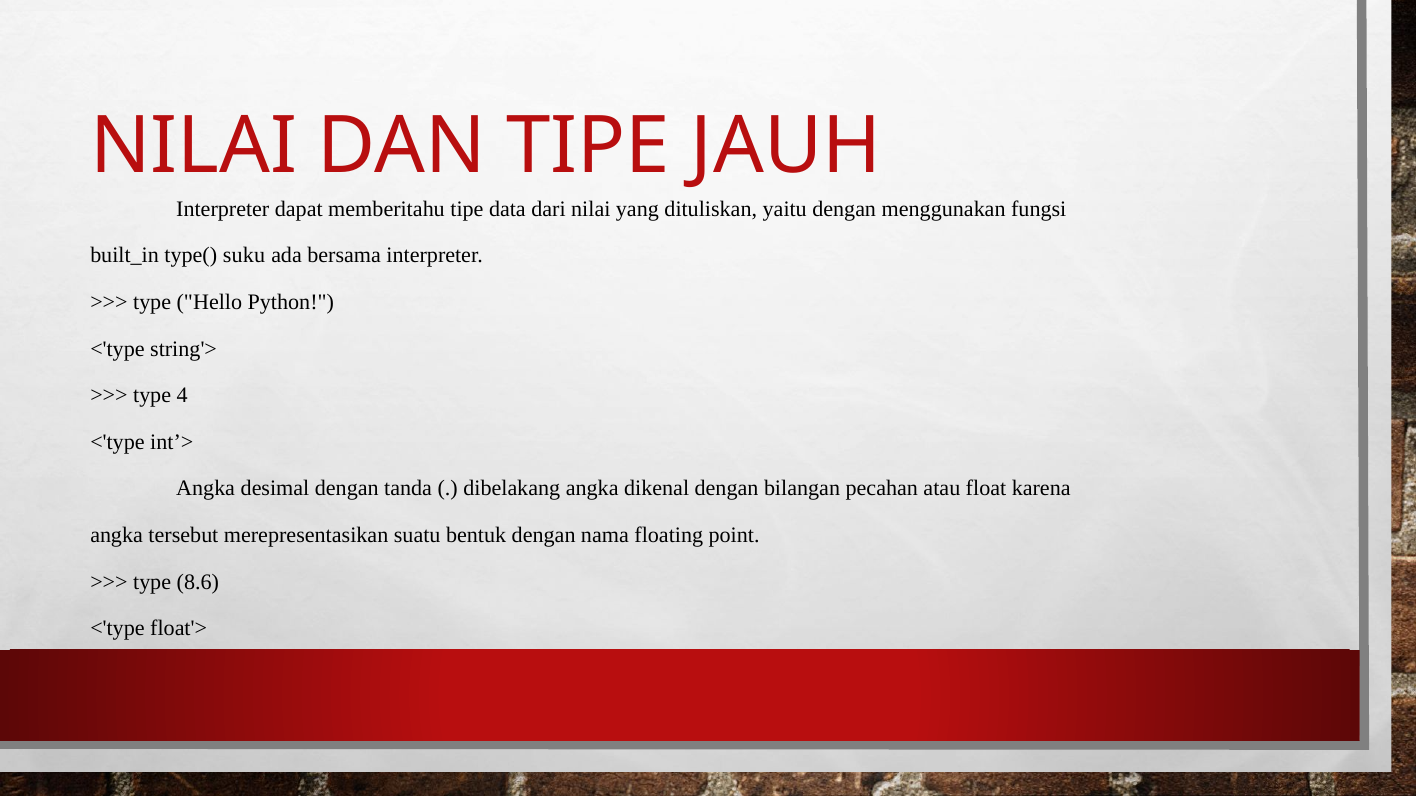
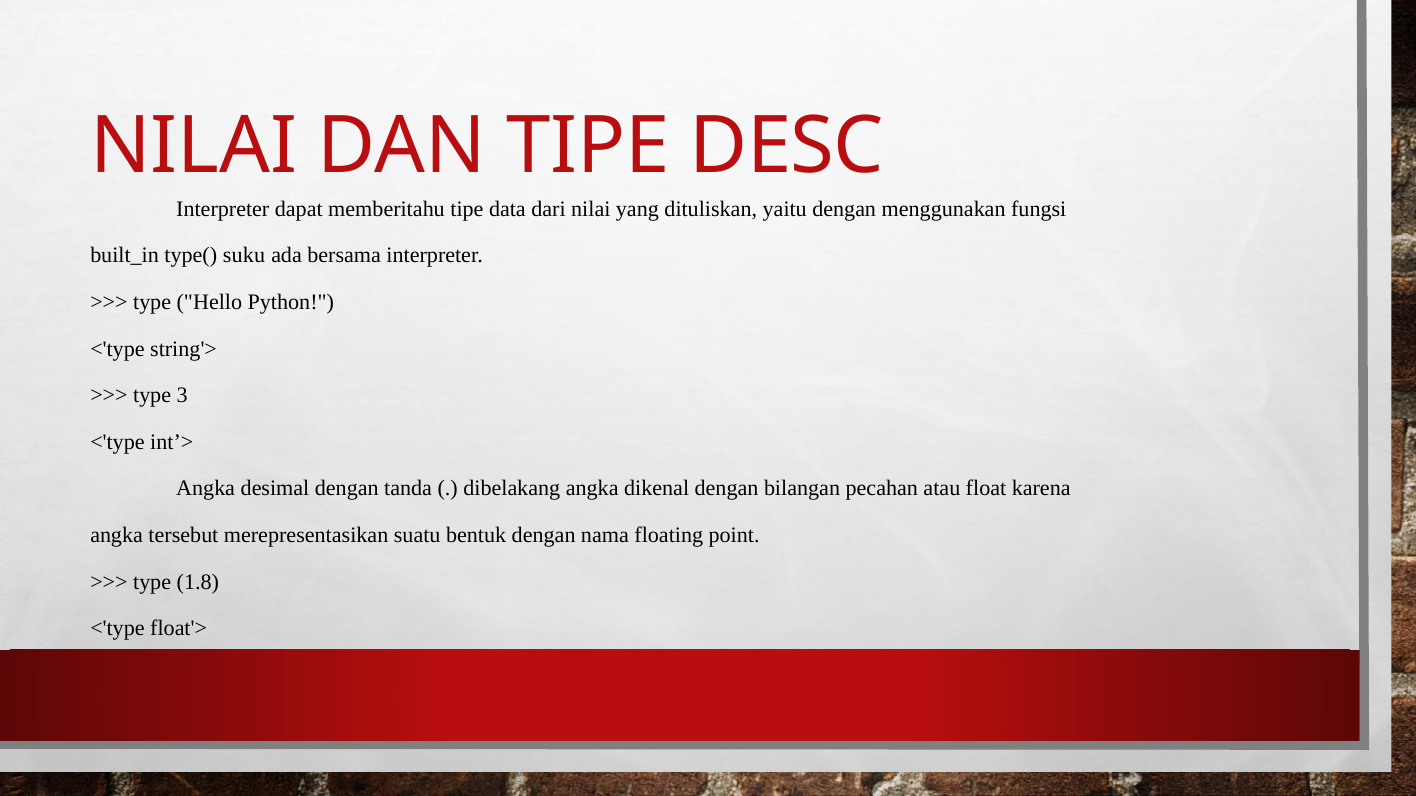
JAUH: JAUH -> DESC
4: 4 -> 3
8.6: 8.6 -> 1.8
